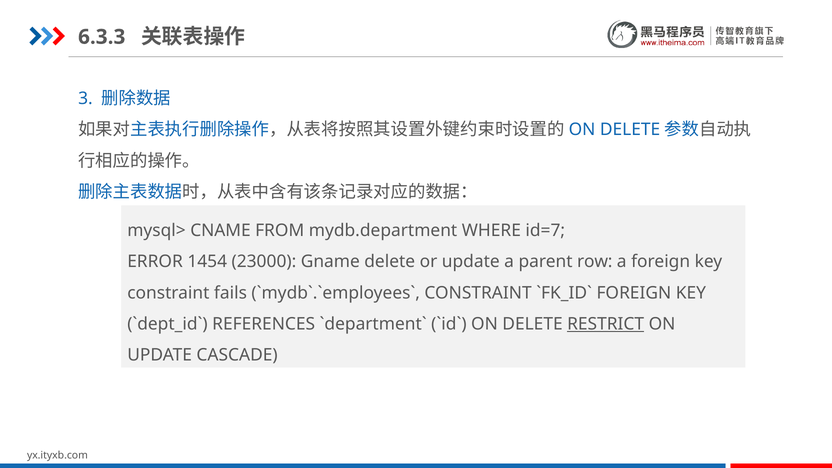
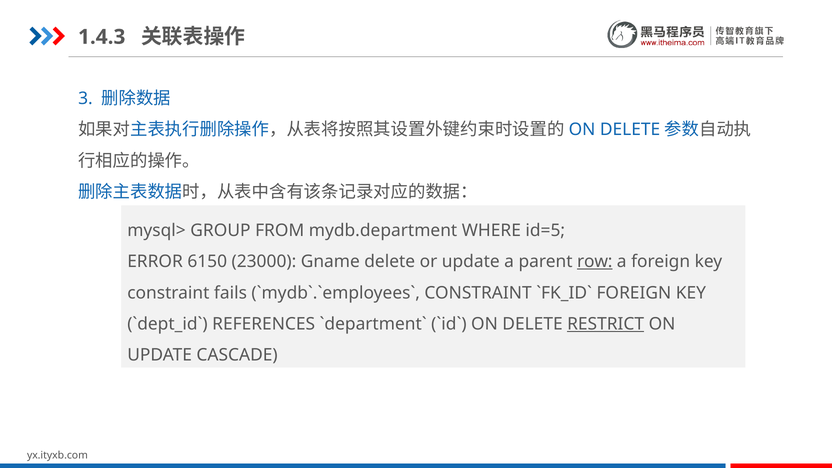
6.3.3: 6.3.3 -> 1.4.3
CNAME: CNAME -> GROUP
id=7: id=7 -> id=5
1454: 1454 -> 6150
row underline: none -> present
